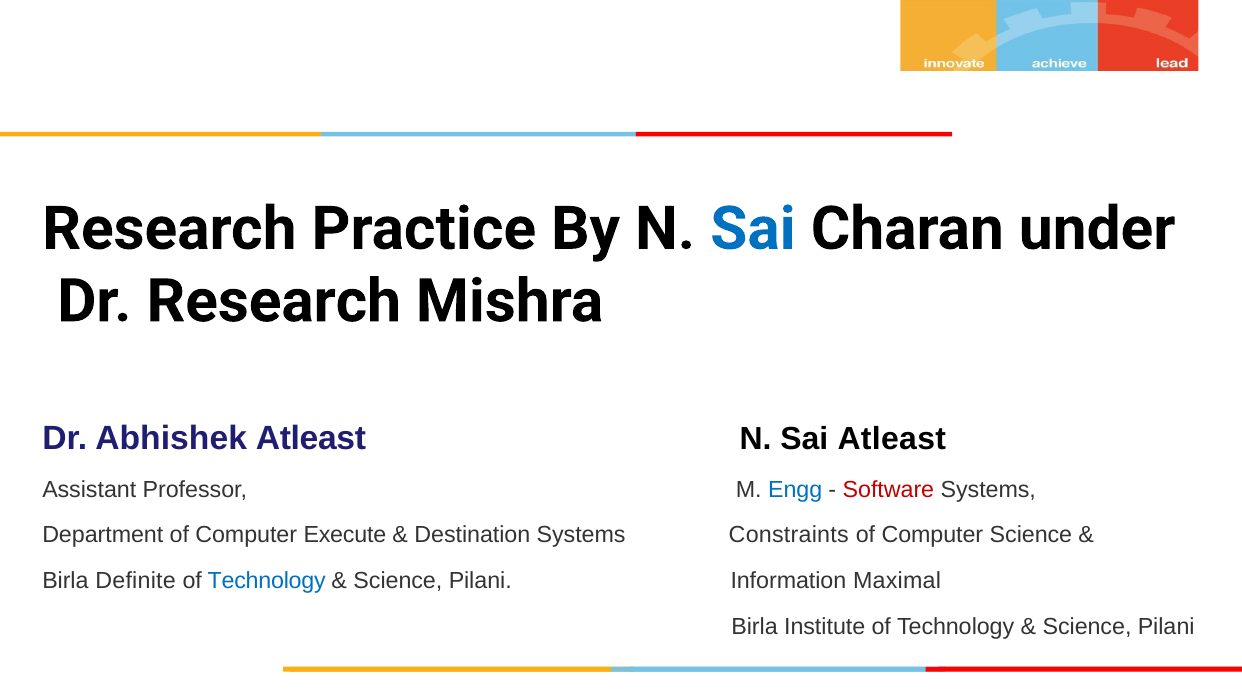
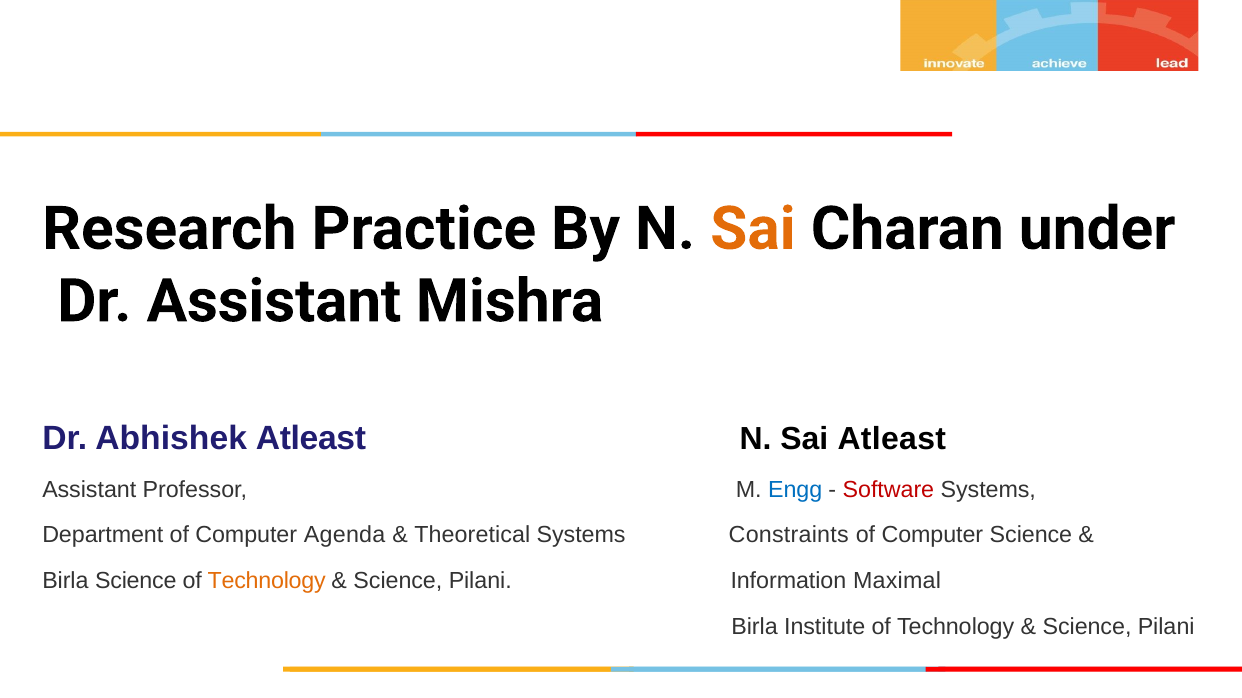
Sai at (753, 229) colour: blue -> orange
Dr Research: Research -> Assistant
Execute: Execute -> Agenda
Destination: Destination -> Theoretical
Birla Definite: Definite -> Science
Technology at (267, 582) colour: blue -> orange
